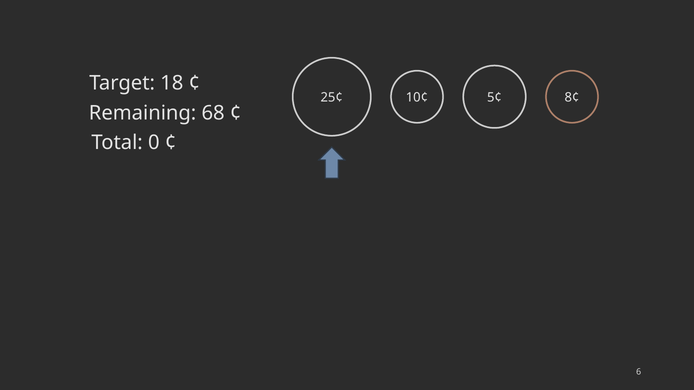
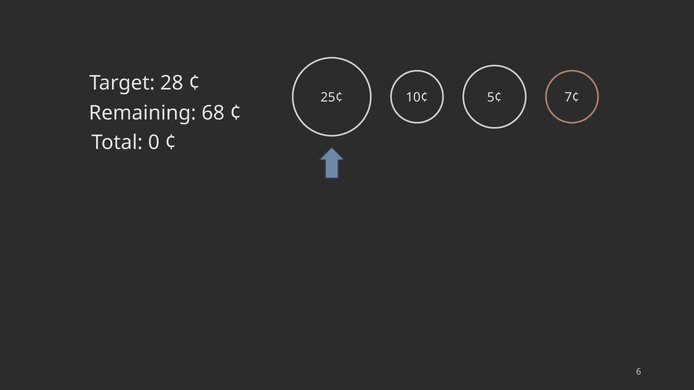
18: 18 -> 28
8¢: 8¢ -> 7¢
